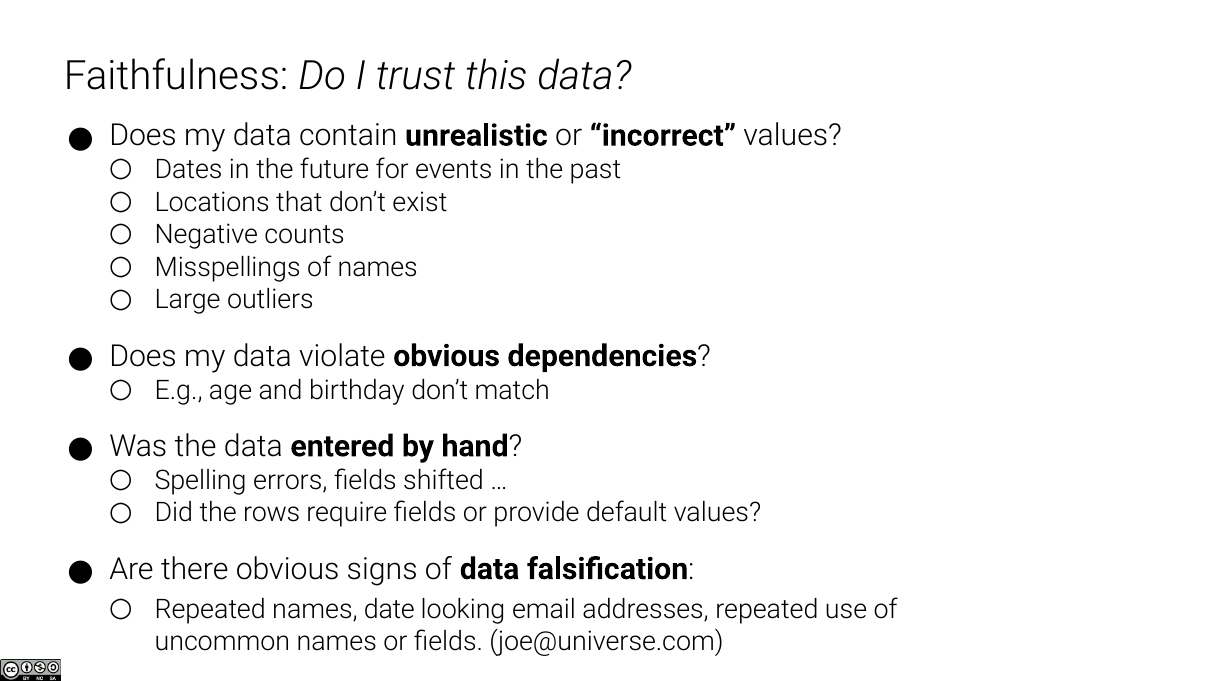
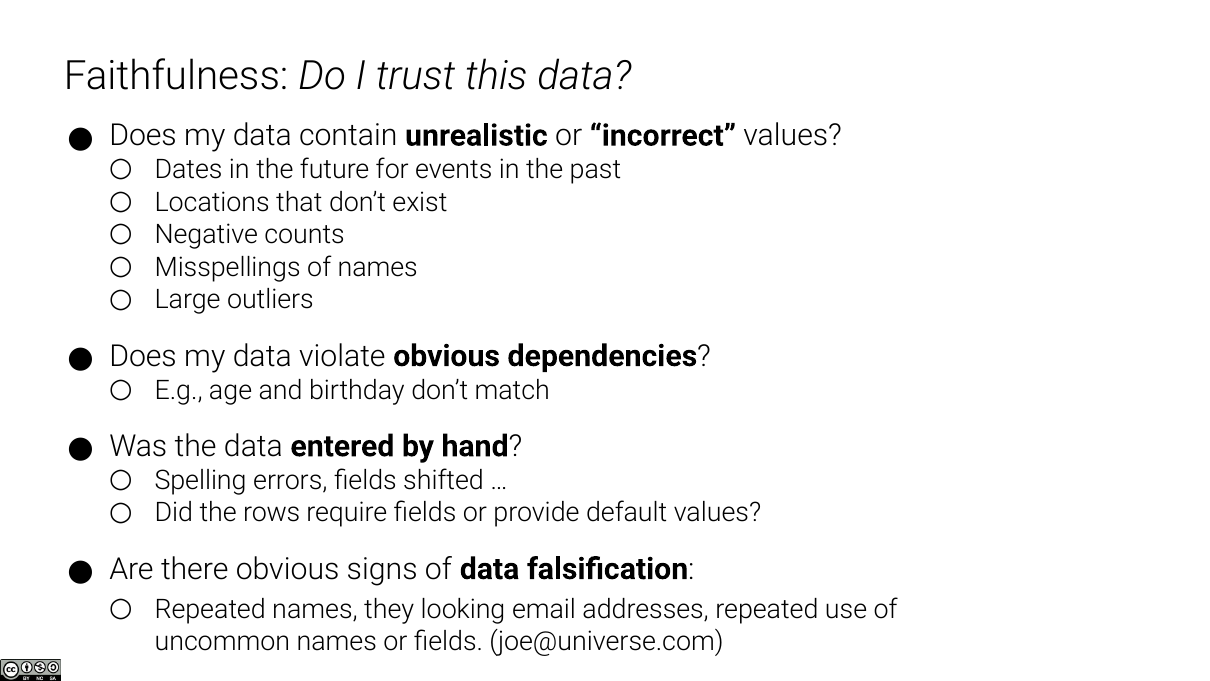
date: date -> they
